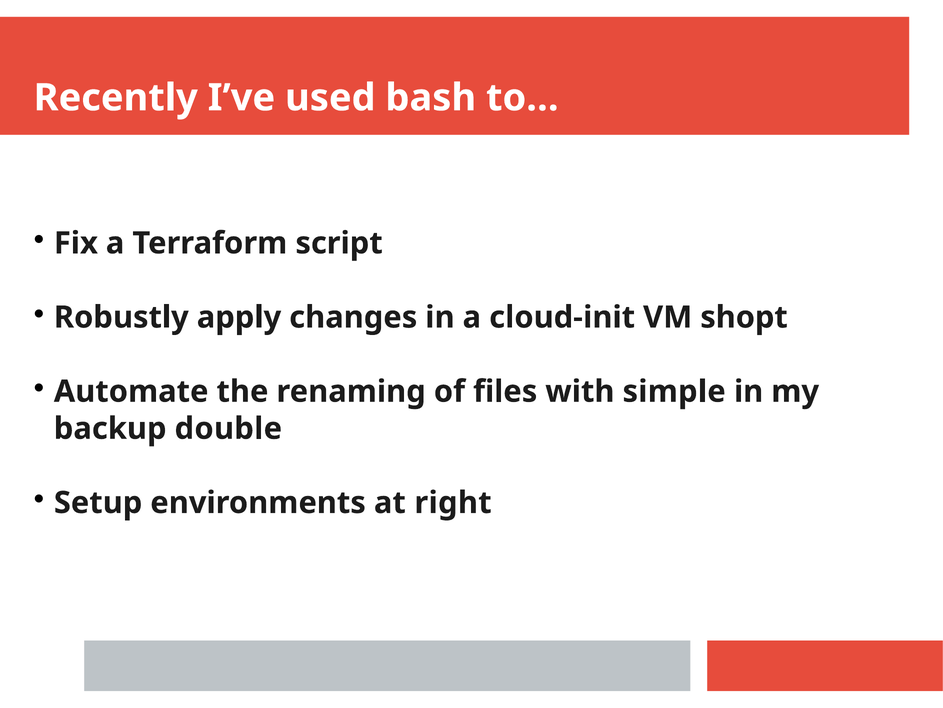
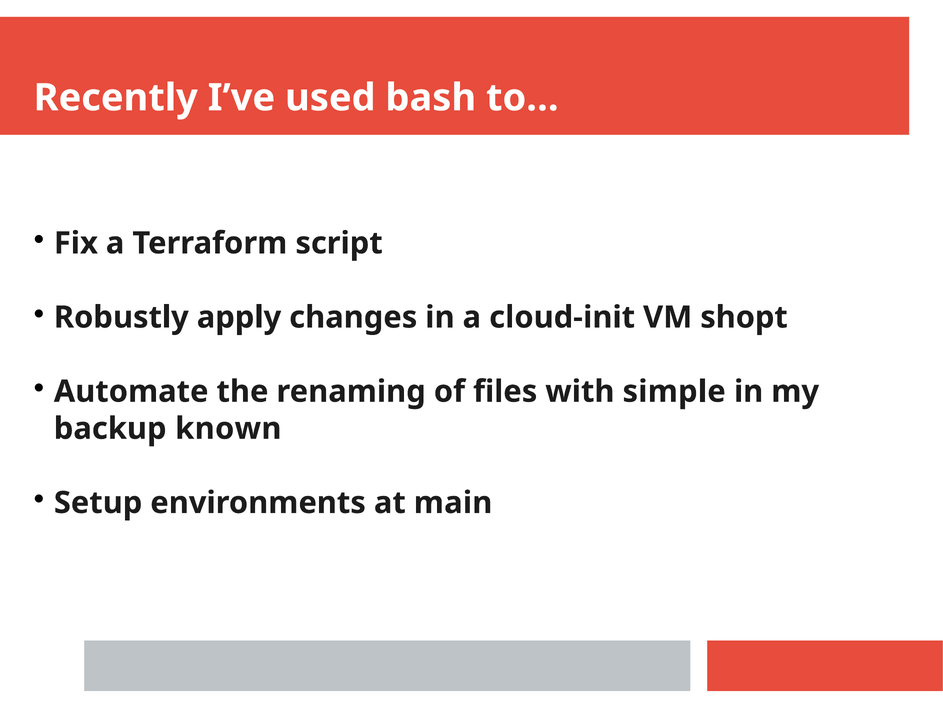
double: double -> known
right: right -> main
